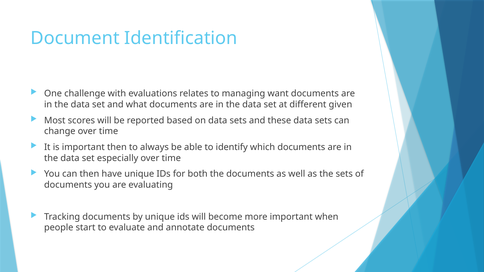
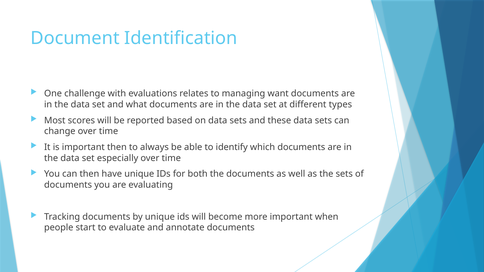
given: given -> types
